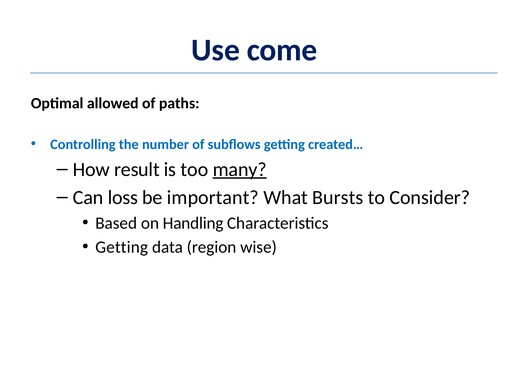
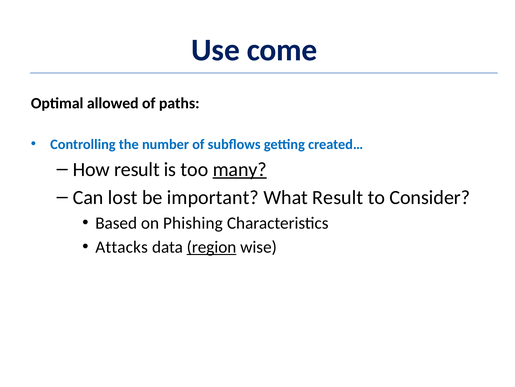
loss: loss -> lost
What Bursts: Bursts -> Result
Handling: Handling -> Phishing
Getting at (122, 247): Getting -> Attacks
region underline: none -> present
